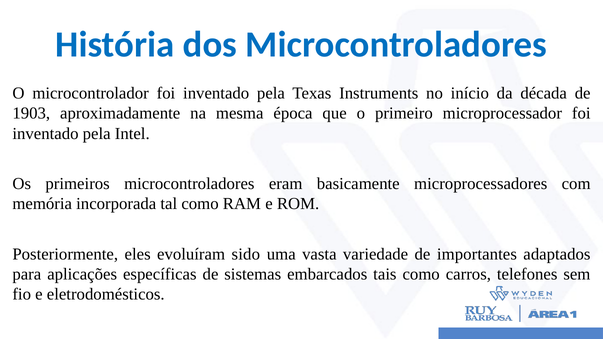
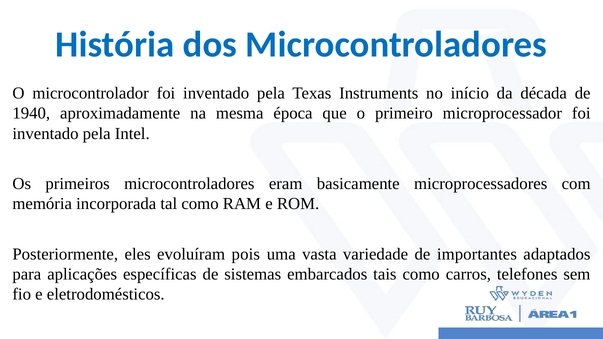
1903: 1903 -> 1940
sido: sido -> pois
